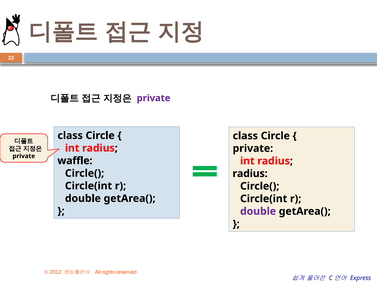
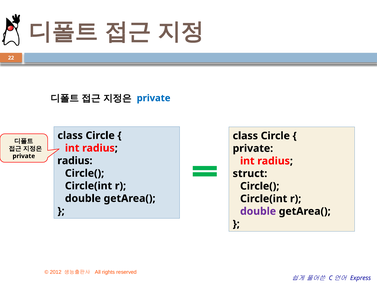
private at (154, 98) colour: purple -> blue
waffle at (75, 161): waffle -> radius
radius at (250, 173): radius -> struct
